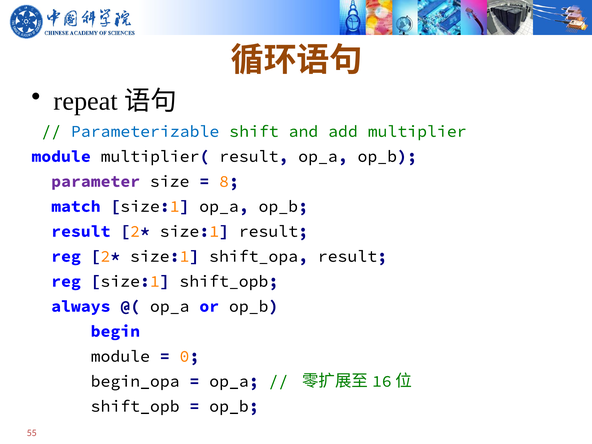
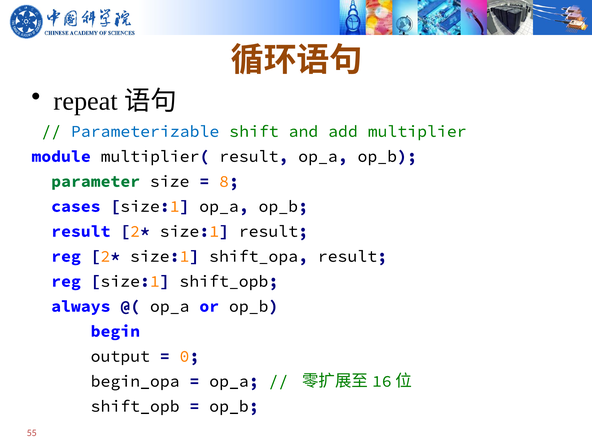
parameter colour: purple -> green
match: match -> cases
module at (120, 356): module -> output
